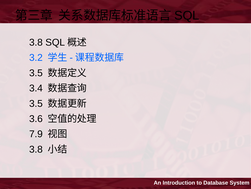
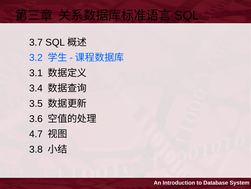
3.8 at (36, 42): 3.8 -> 3.7
3.5 at (36, 73): 3.5 -> 3.1
7.9: 7.9 -> 4.7
